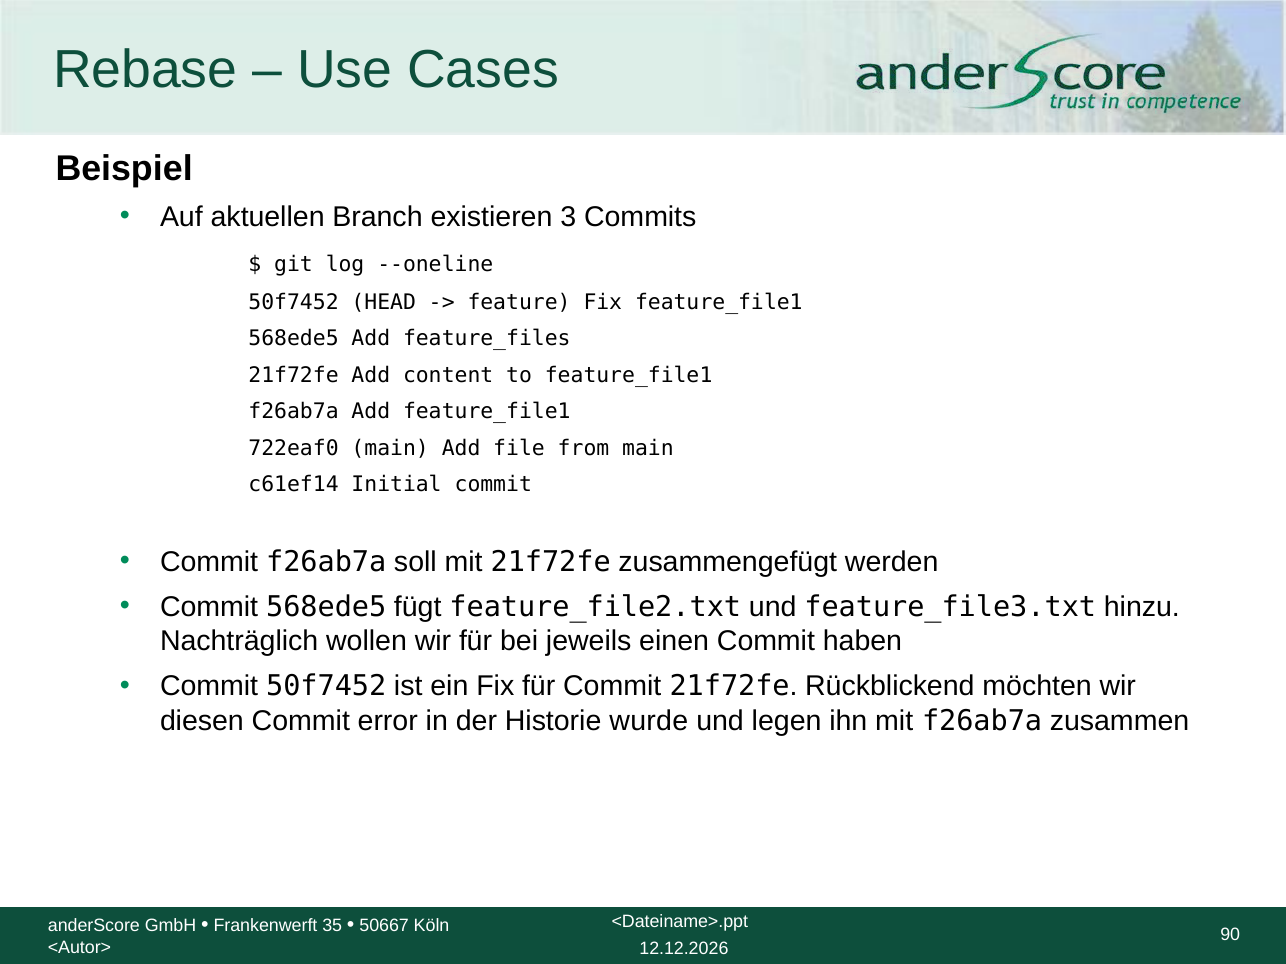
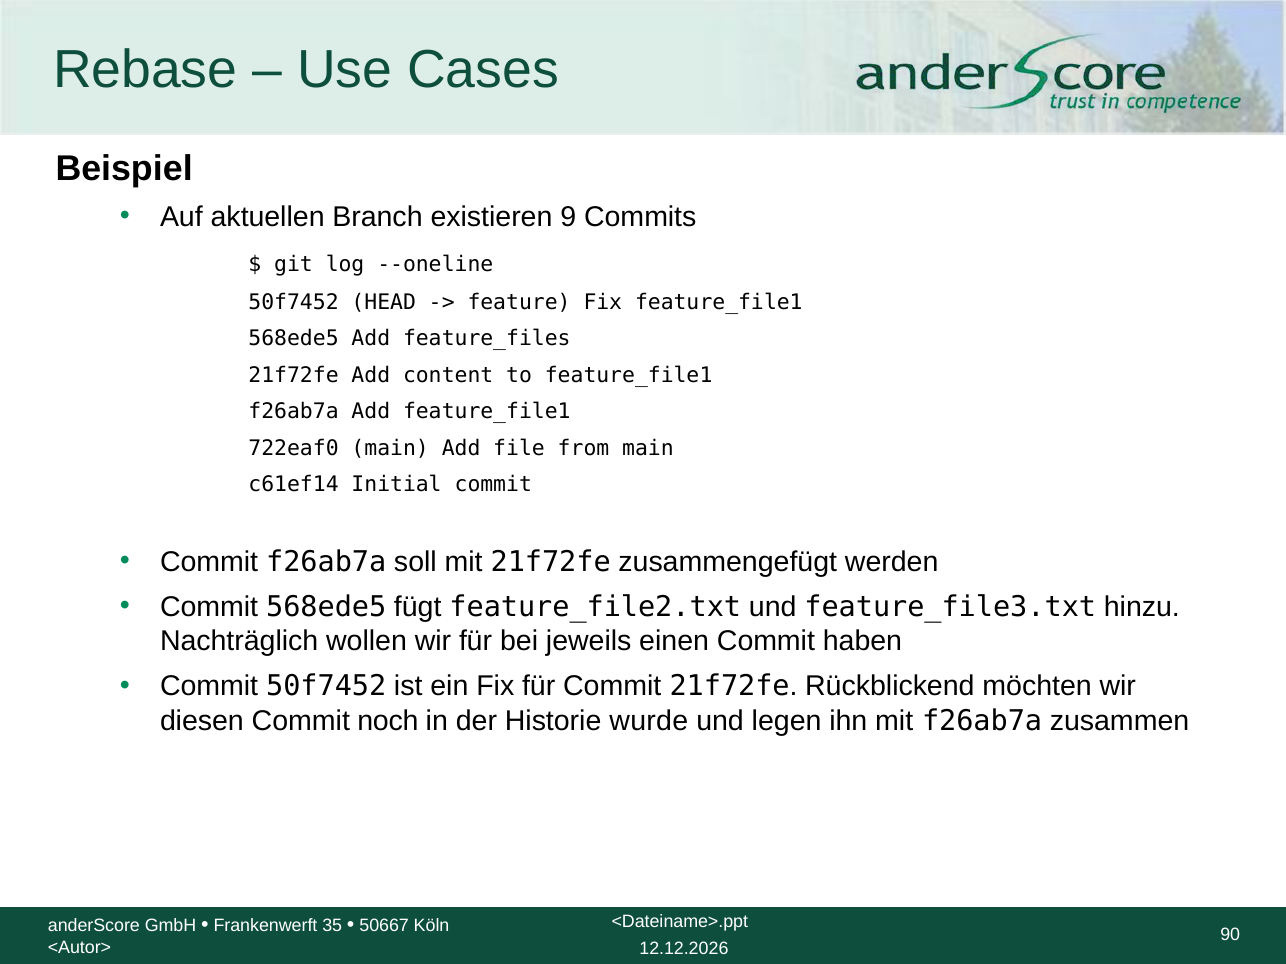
3: 3 -> 9
error: error -> noch
